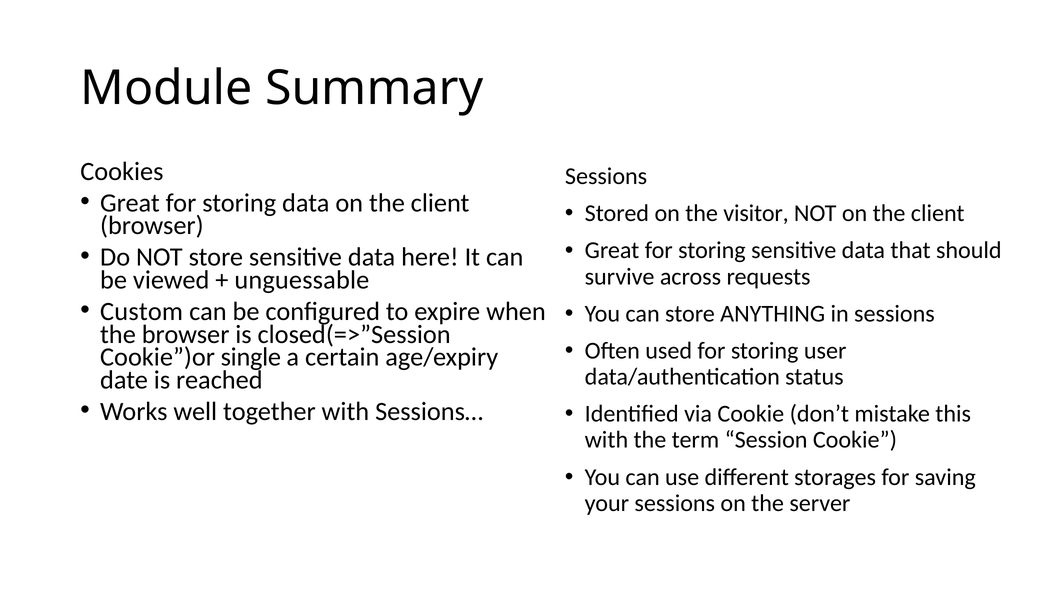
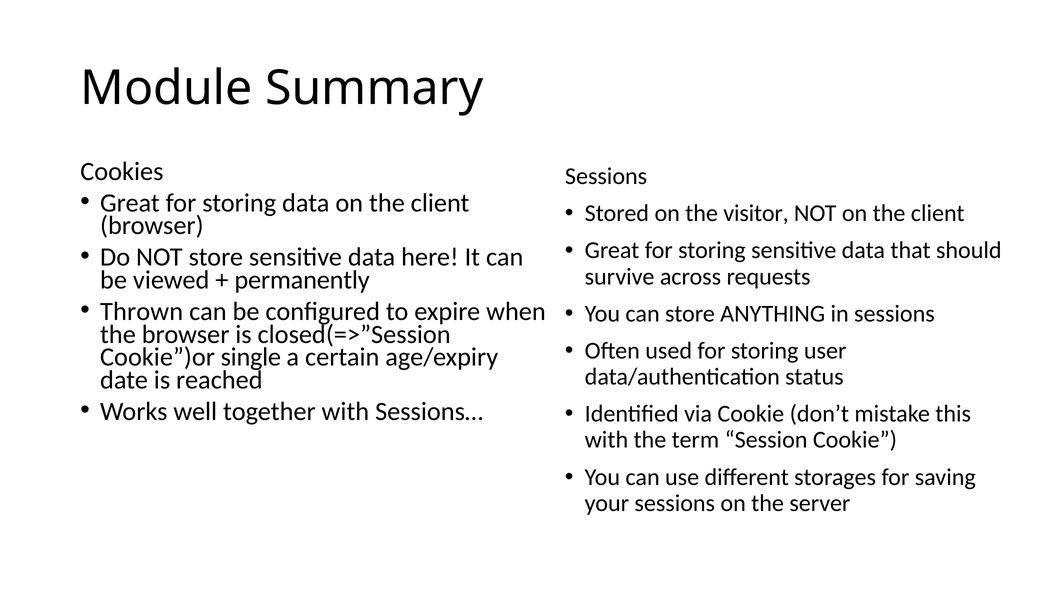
unguessable: unguessable -> permanently
Custom: Custom -> Thrown
